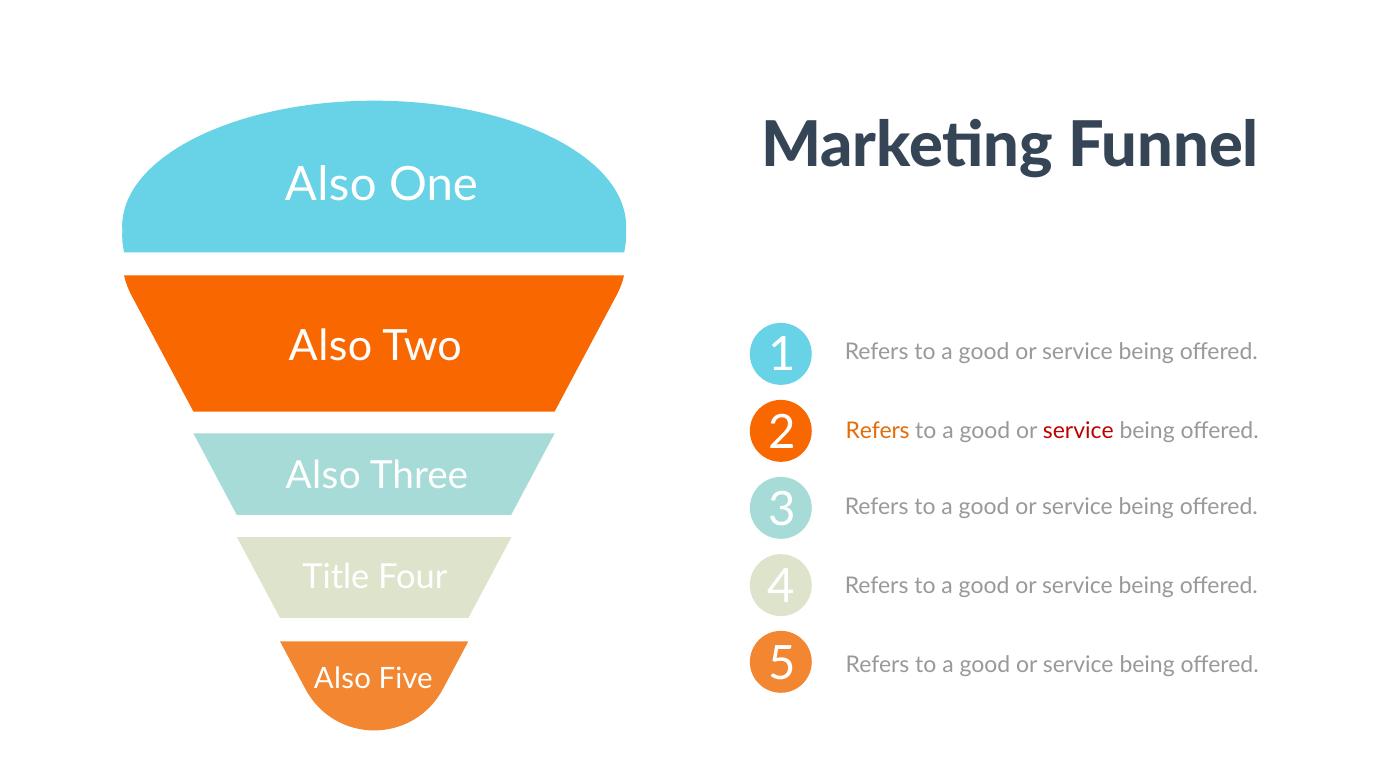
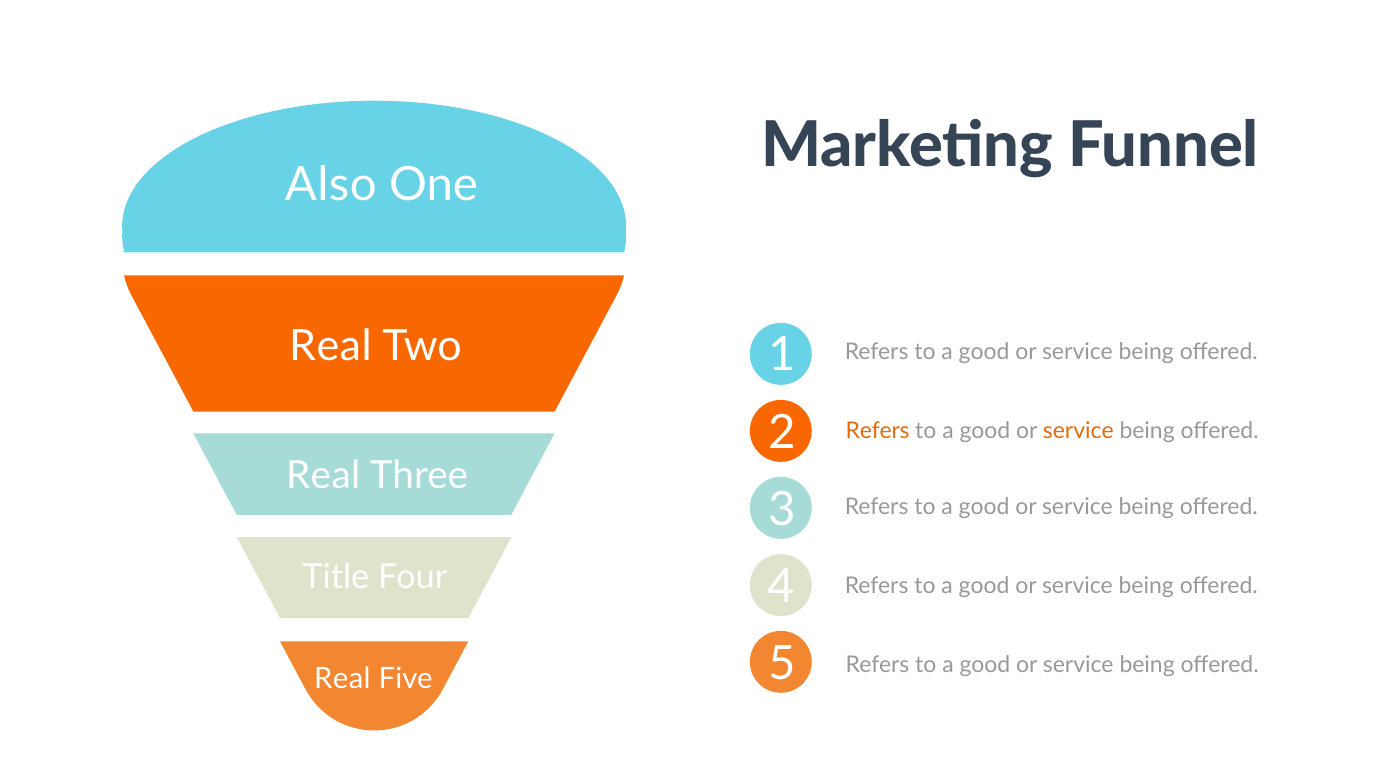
Also at (330, 346): Also -> Real
service at (1078, 430) colour: red -> orange
Also at (323, 476): Also -> Real
Also at (342, 679): Also -> Real
